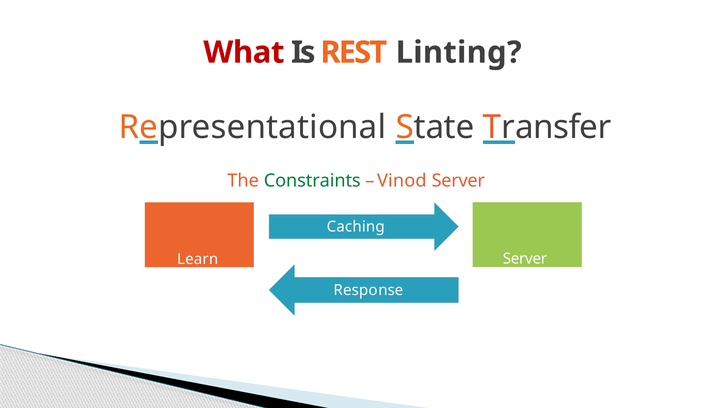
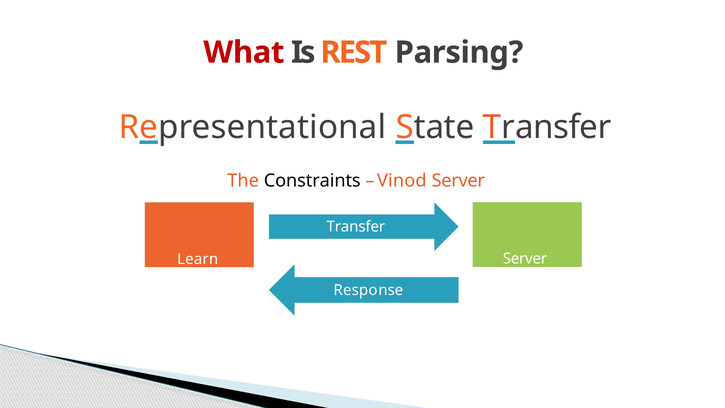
Linting: Linting -> Parsing
Constraints colour: green -> black
Caching at (356, 227): Caching -> Transfer
